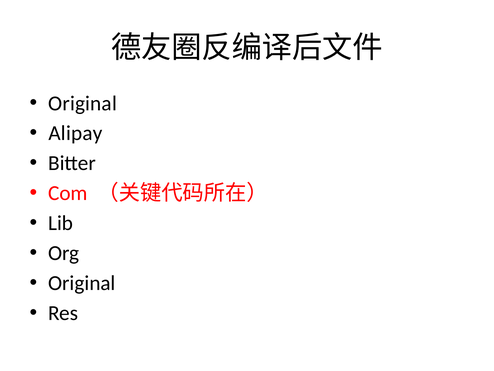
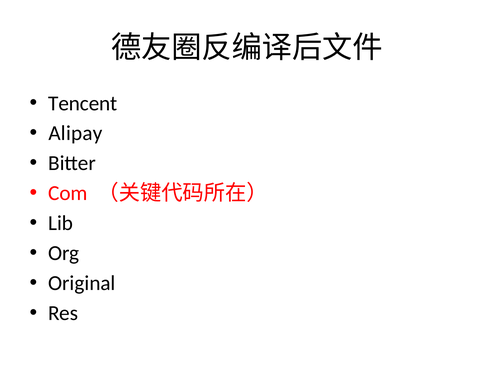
Original at (83, 103): Original -> Tencent
